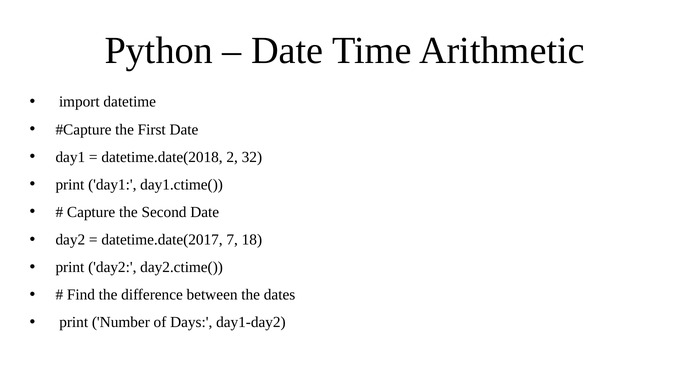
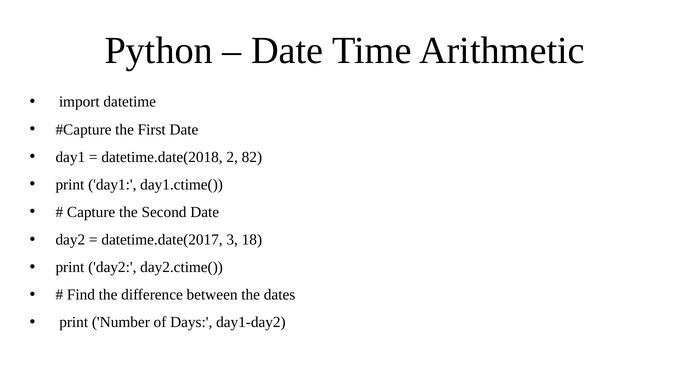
32: 32 -> 82
7: 7 -> 3
